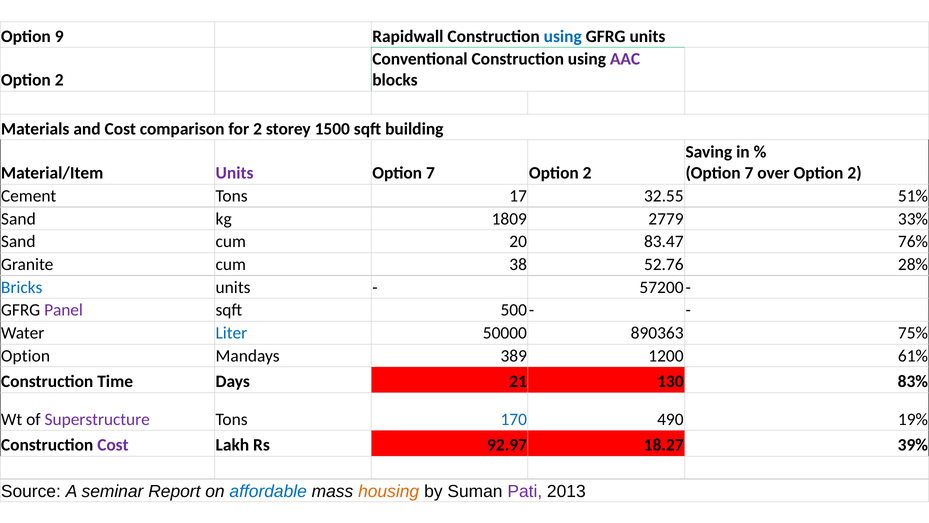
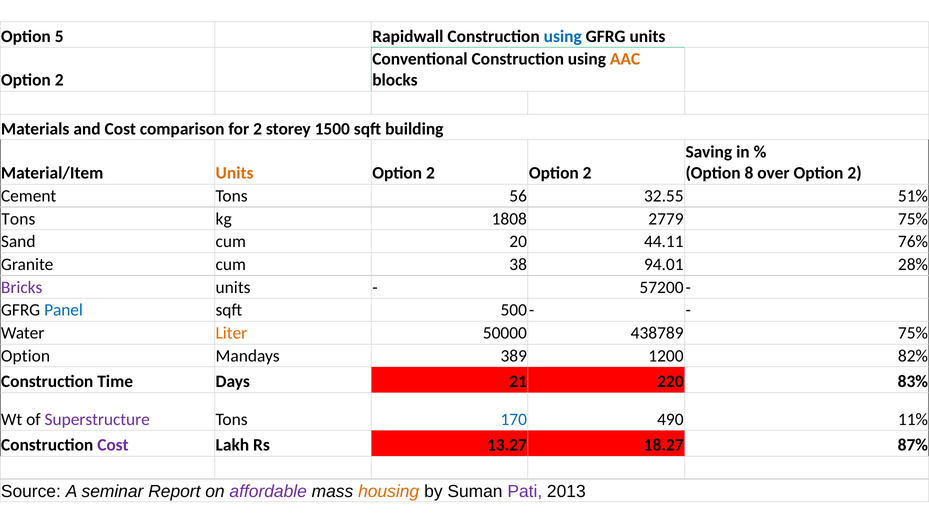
9: 9 -> 5
AAC colour: purple -> orange
Units at (235, 173) colour: purple -> orange
7 at (430, 173): 7 -> 2
7 at (749, 173): 7 -> 8
17: 17 -> 56
Sand at (18, 219): Sand -> Tons
1809: 1809 -> 1808
2779 33%: 33% -> 75%
83.47: 83.47 -> 44.11
52.76: 52.76 -> 94.01
Bricks colour: blue -> purple
Panel colour: purple -> blue
Liter colour: blue -> orange
890363: 890363 -> 438789
61%: 61% -> 82%
130: 130 -> 220
19%: 19% -> 11%
92.97: 92.97 -> 13.27
39%: 39% -> 87%
affordable colour: blue -> purple
